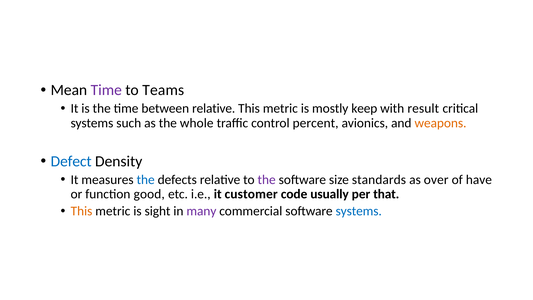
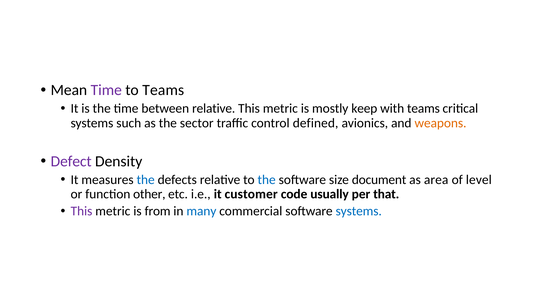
with result: result -> teams
whole: whole -> sector
percent: percent -> defined
Defect colour: blue -> purple
the at (267, 180) colour: purple -> blue
standards: standards -> document
over: over -> area
have: have -> level
good: good -> other
This at (81, 211) colour: orange -> purple
sight: sight -> from
many colour: purple -> blue
